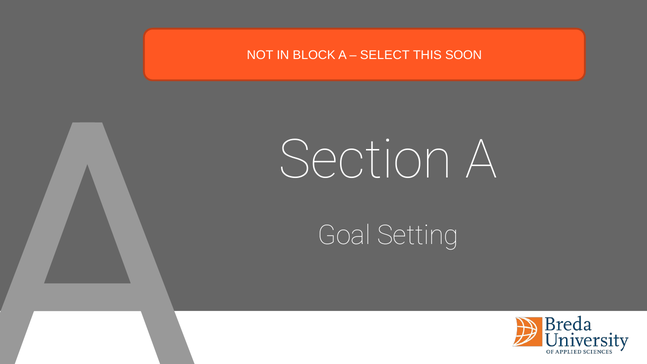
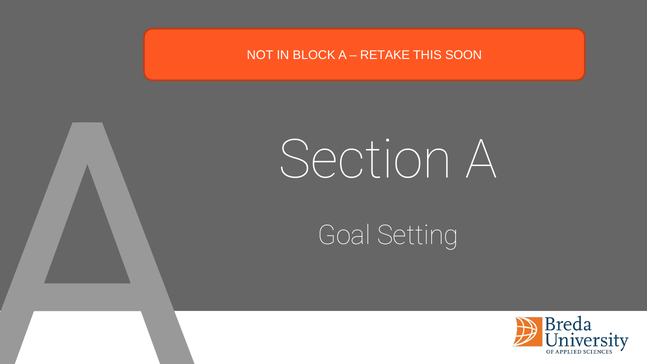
SELECT: SELECT -> RETAKE
